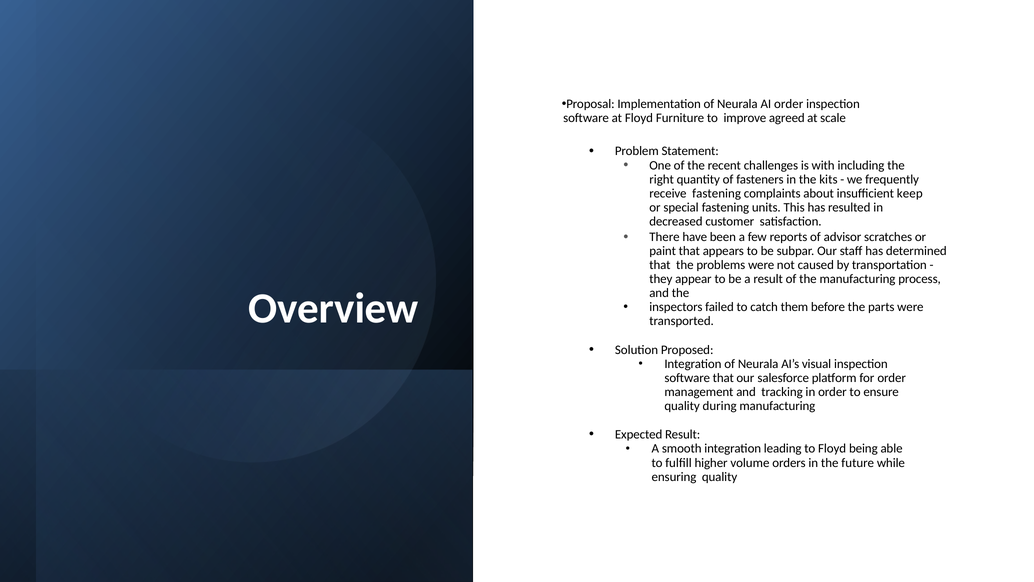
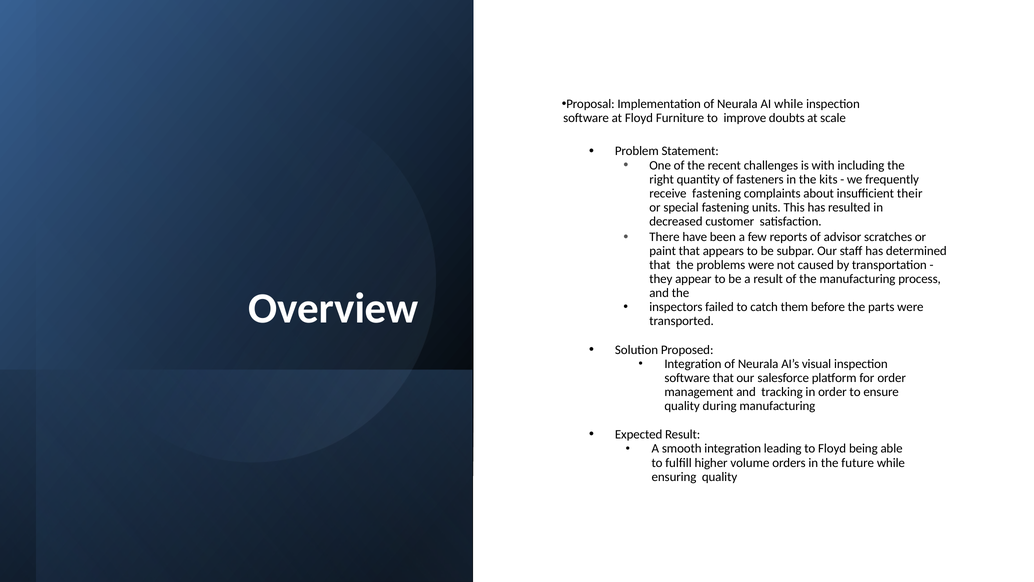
AI order: order -> while
agreed: agreed -> doubts
keep: keep -> their
